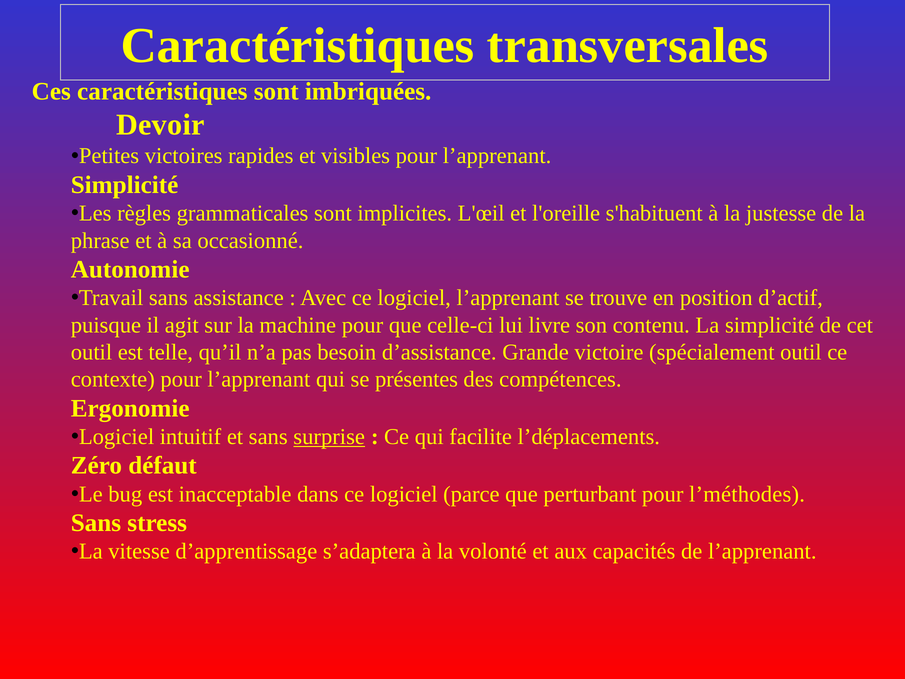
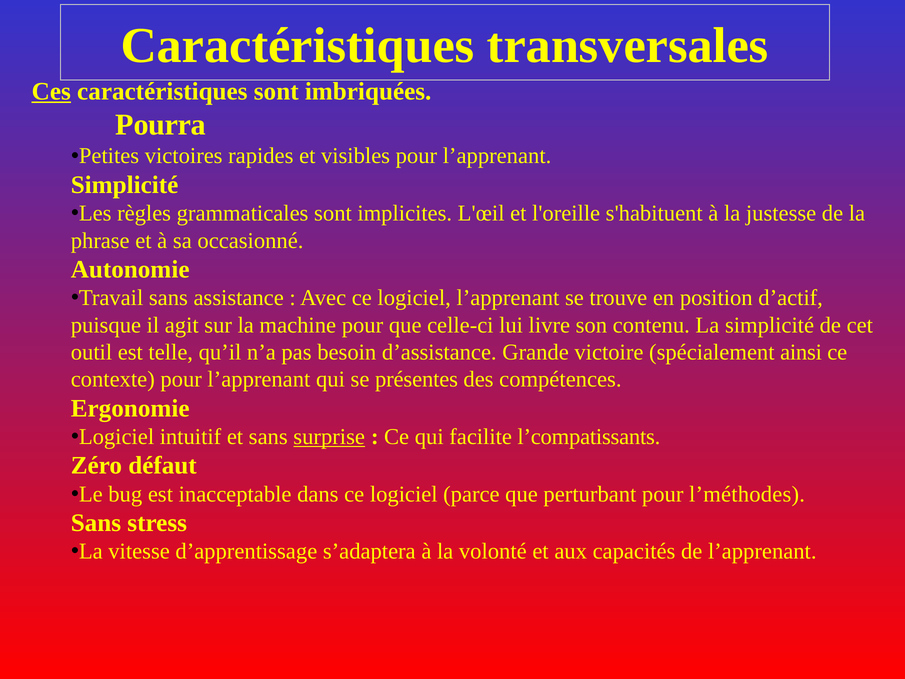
Ces underline: none -> present
Devoir: Devoir -> Pourra
spécialement outil: outil -> ainsi
l’déplacements: l’déplacements -> l’compatissants
